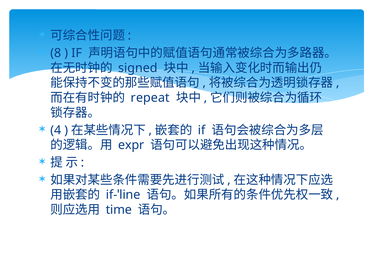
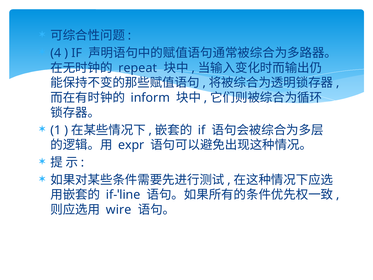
8: 8 -> 4
signed: signed -> repeat
repeat: repeat -> inform
4: 4 -> 1
time: time -> wire
